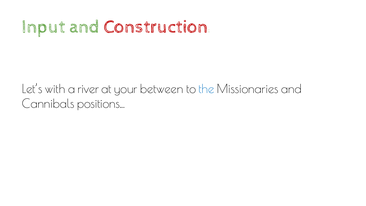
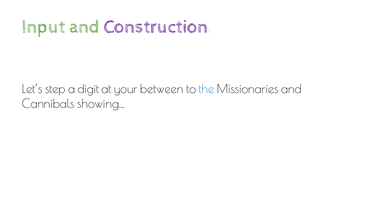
Construction colour: red -> purple
with: with -> step
river: river -> digit
positions: positions -> showing
